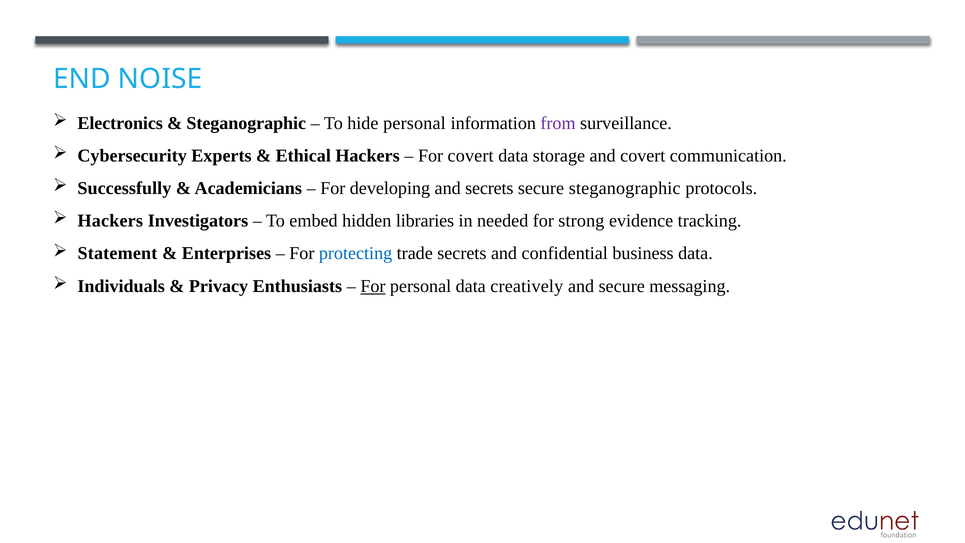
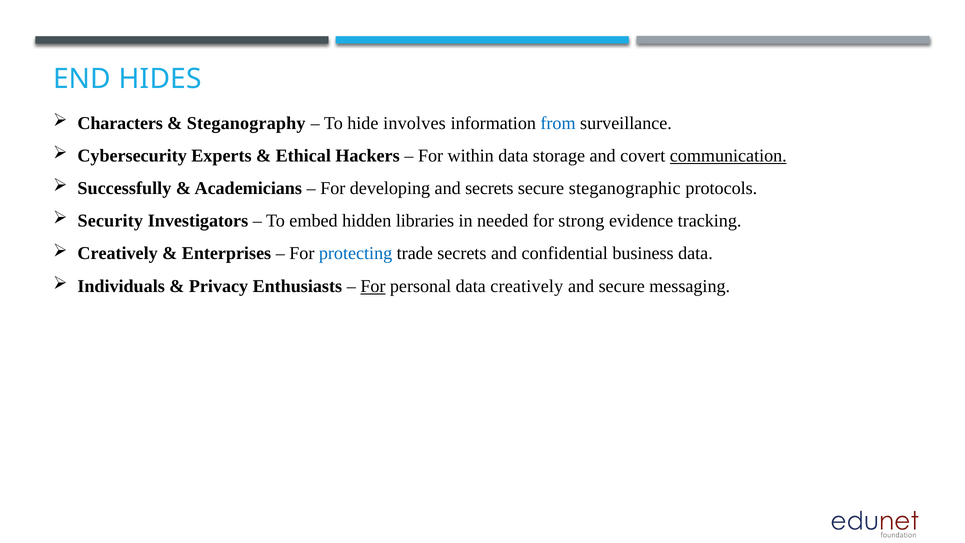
NOISE: NOISE -> HIDES
Electronics: Electronics -> Characters
Steganographic at (246, 123): Steganographic -> Steganography
hide personal: personal -> involves
from colour: purple -> blue
For covert: covert -> within
communication underline: none -> present
Hackers at (110, 221): Hackers -> Security
Statement at (117, 253): Statement -> Creatively
